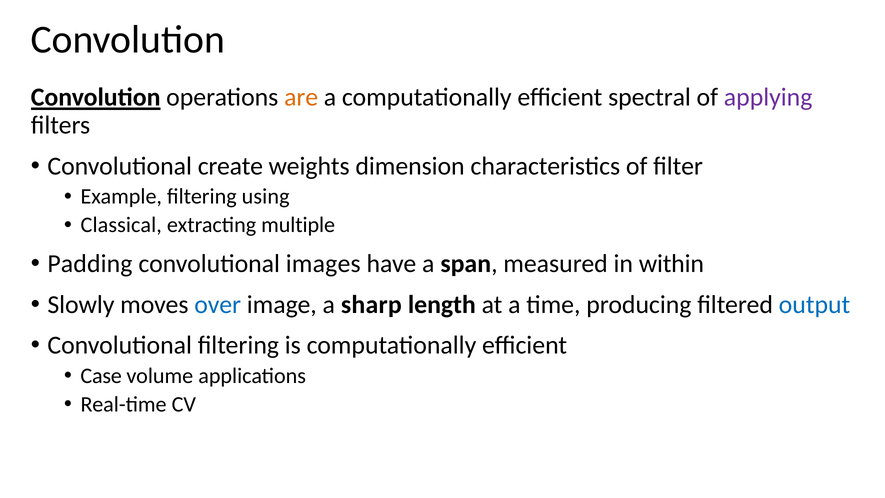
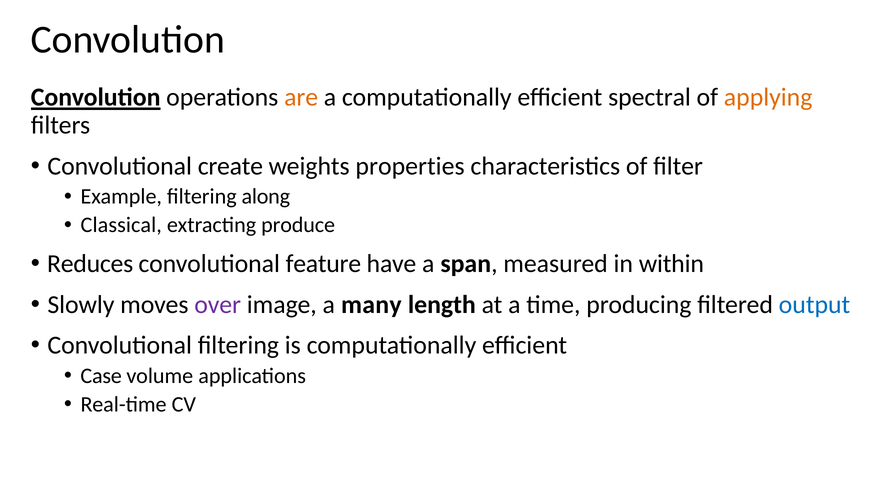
applying colour: purple -> orange
dimension: dimension -> properties
using: using -> along
multiple: multiple -> produce
Padding: Padding -> Reduces
images: images -> feature
over colour: blue -> purple
sharp: sharp -> many
